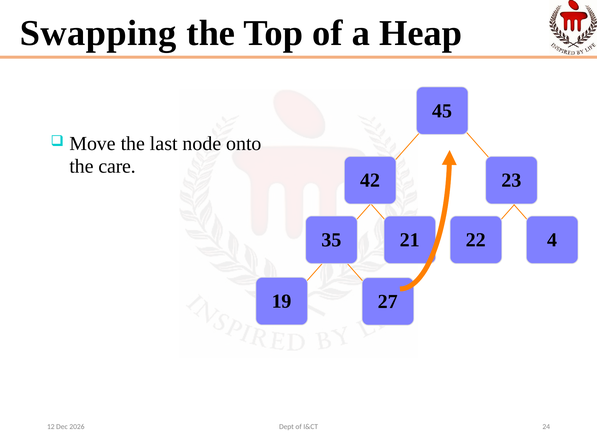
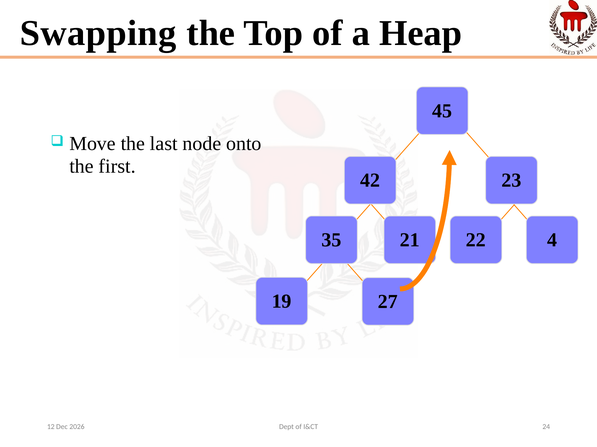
care: care -> first
